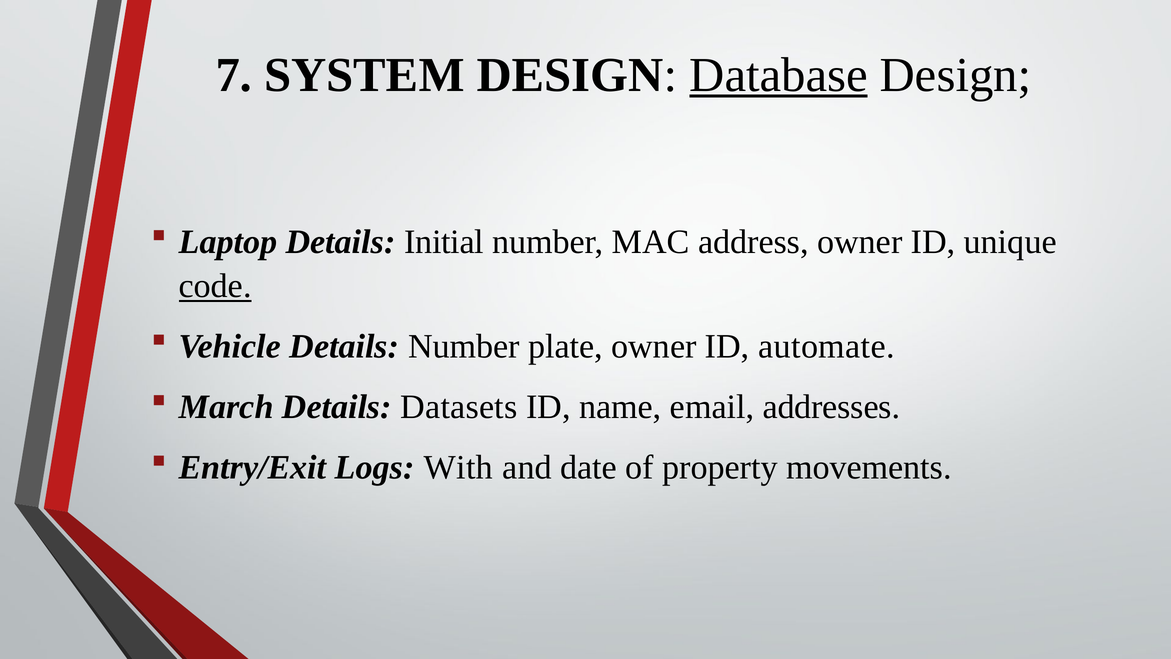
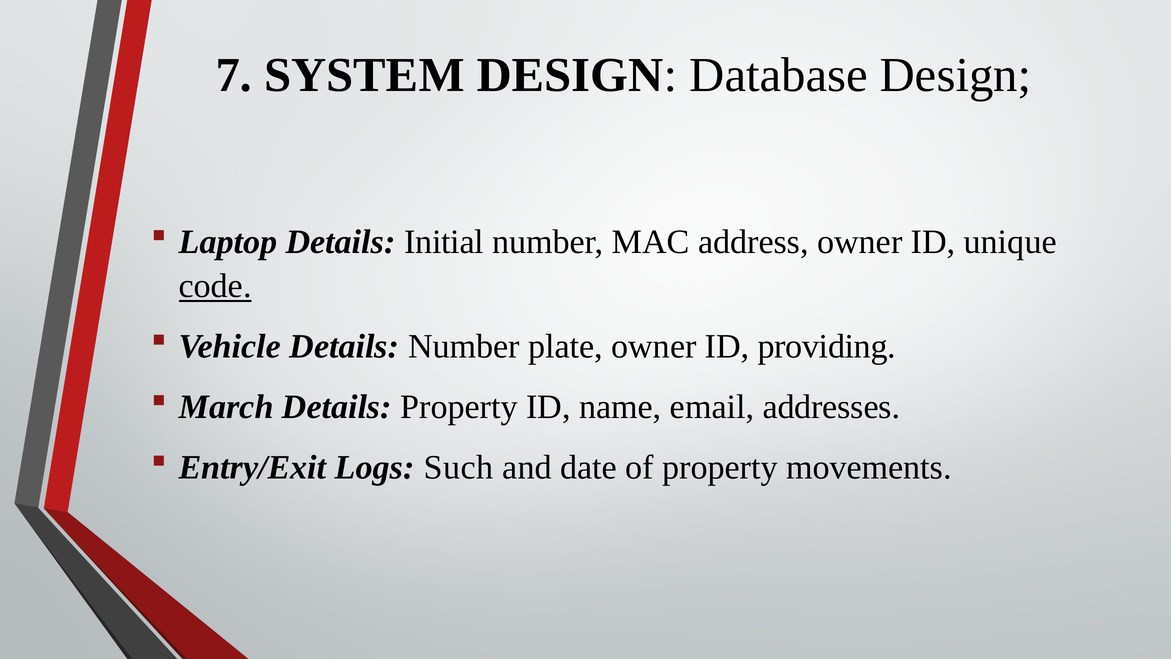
Database underline: present -> none
automate: automate -> providing
Details Datasets: Datasets -> Property
With: With -> Such
